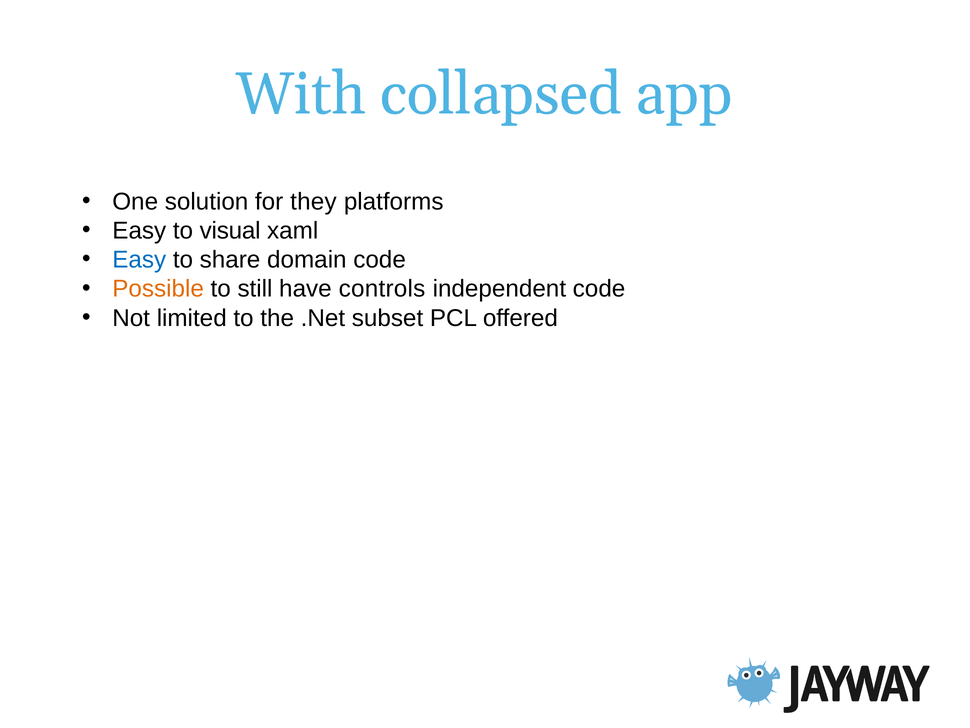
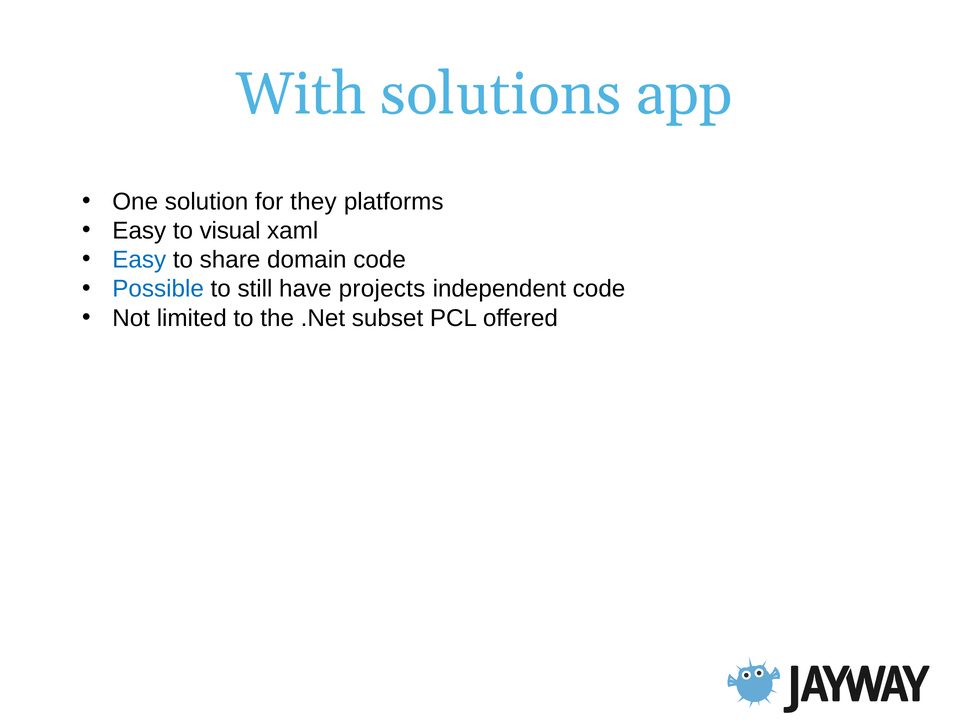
collapsed: collapsed -> solutions
Possible colour: orange -> blue
controls: controls -> projects
